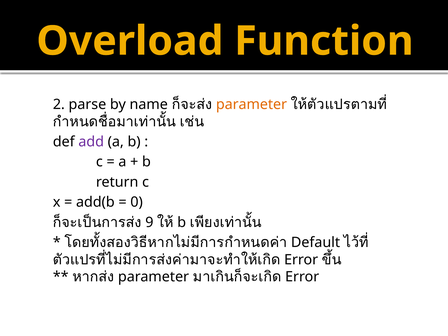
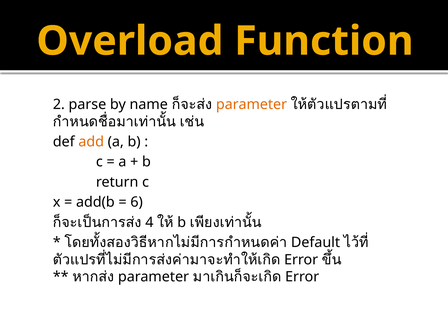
add colour: purple -> orange
0: 0 -> 6
9: 9 -> 4
